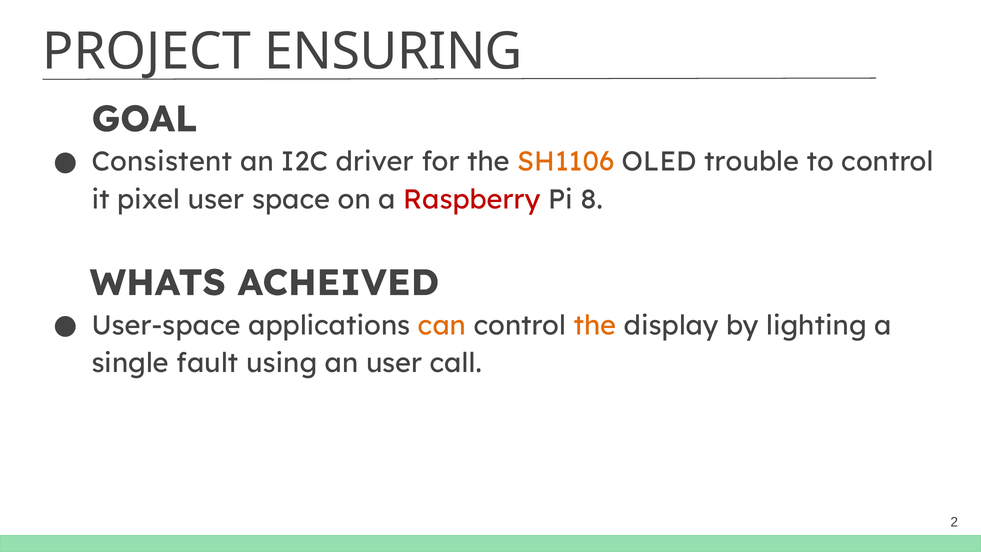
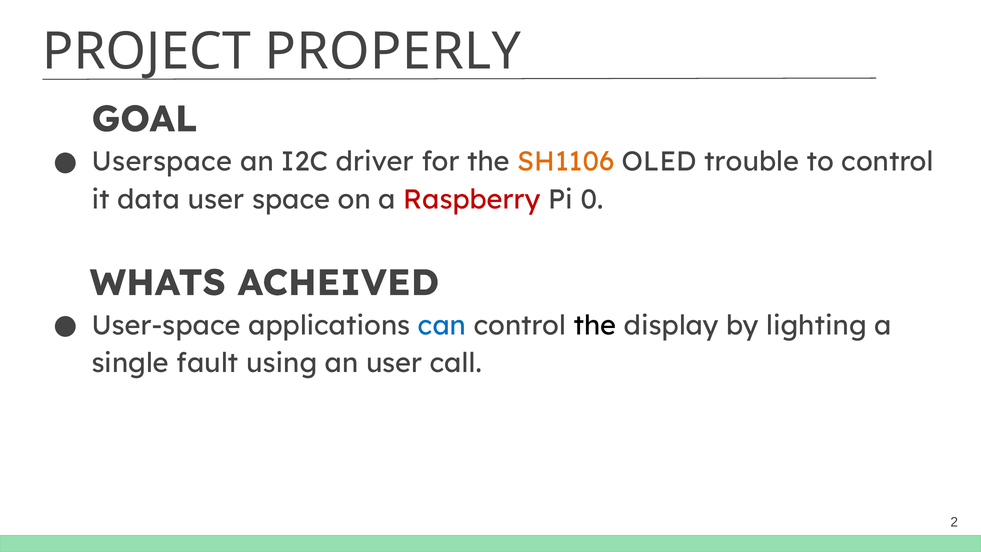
ENSURING: ENSURING -> PROPERLY
Consistent: Consistent -> Userspace
pixel: pixel -> data
8: 8 -> 0
can colour: orange -> blue
the at (595, 326) colour: orange -> black
